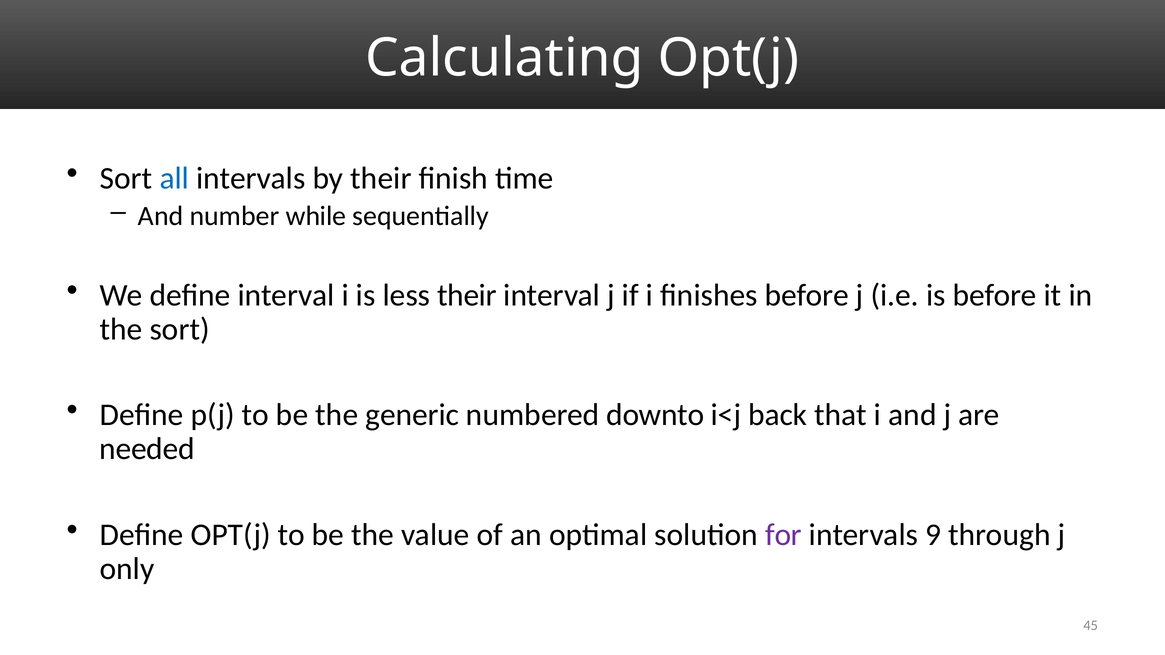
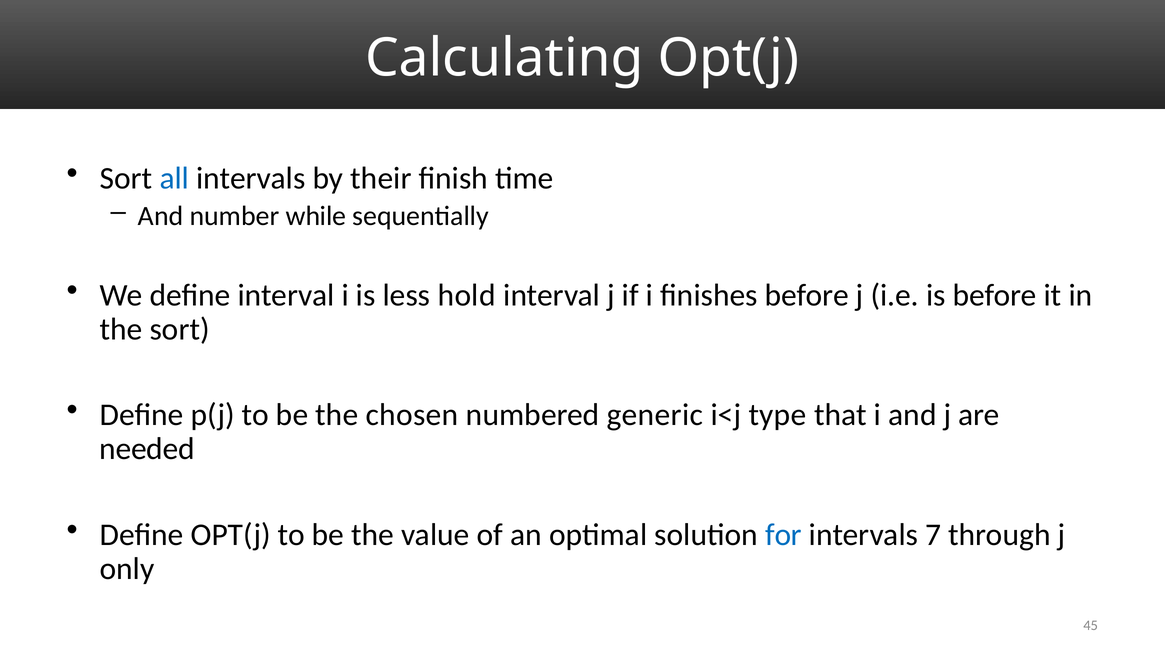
less their: their -> hold
generic: generic -> chosen
downto: downto -> generic
back: back -> type
for colour: purple -> blue
9: 9 -> 7
